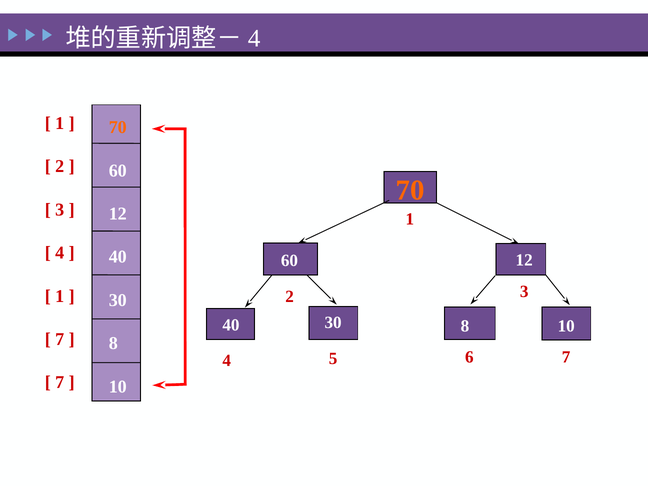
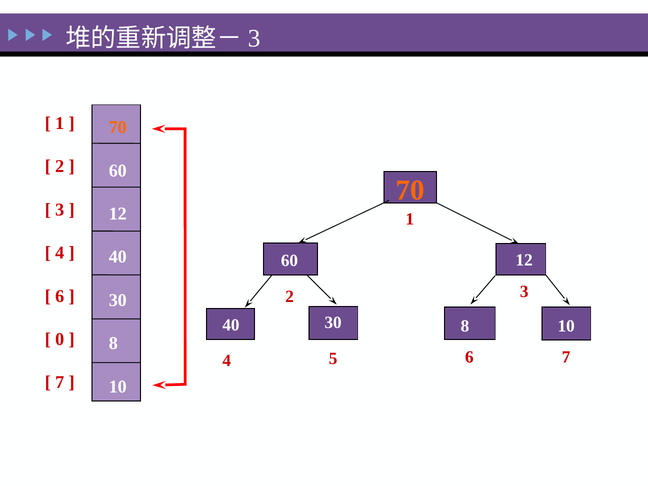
4 at (254, 38): 4 -> 3
1 at (60, 296): 1 -> 6
7 at (60, 339): 7 -> 0
